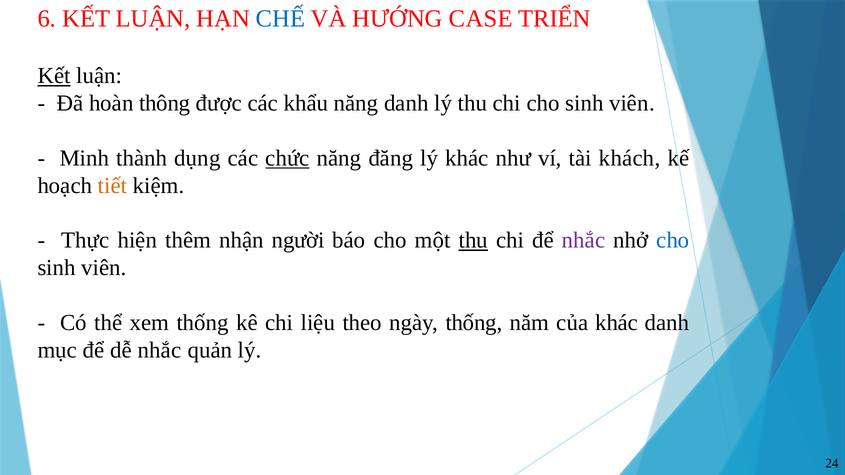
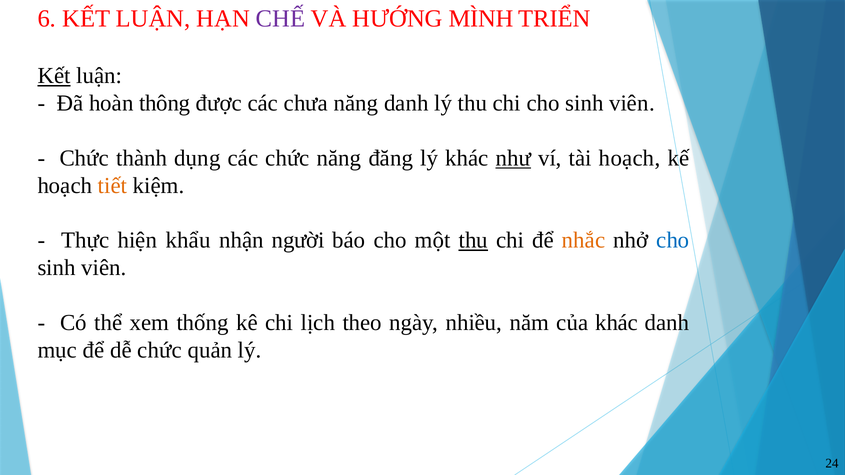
CHẾ colour: blue -> purple
CASE: CASE -> MÌNH
khẩu: khẩu -> chưa
Minh at (84, 158): Minh -> Chức
chức at (288, 158) underline: present -> none
như underline: none -> present
tài khách: khách -> hoạch
thêm: thêm -> khẩu
nhắc at (584, 241) colour: purple -> orange
liệu: liệu -> lịch
ngày thống: thống -> nhiều
dễ nhắc: nhắc -> chức
